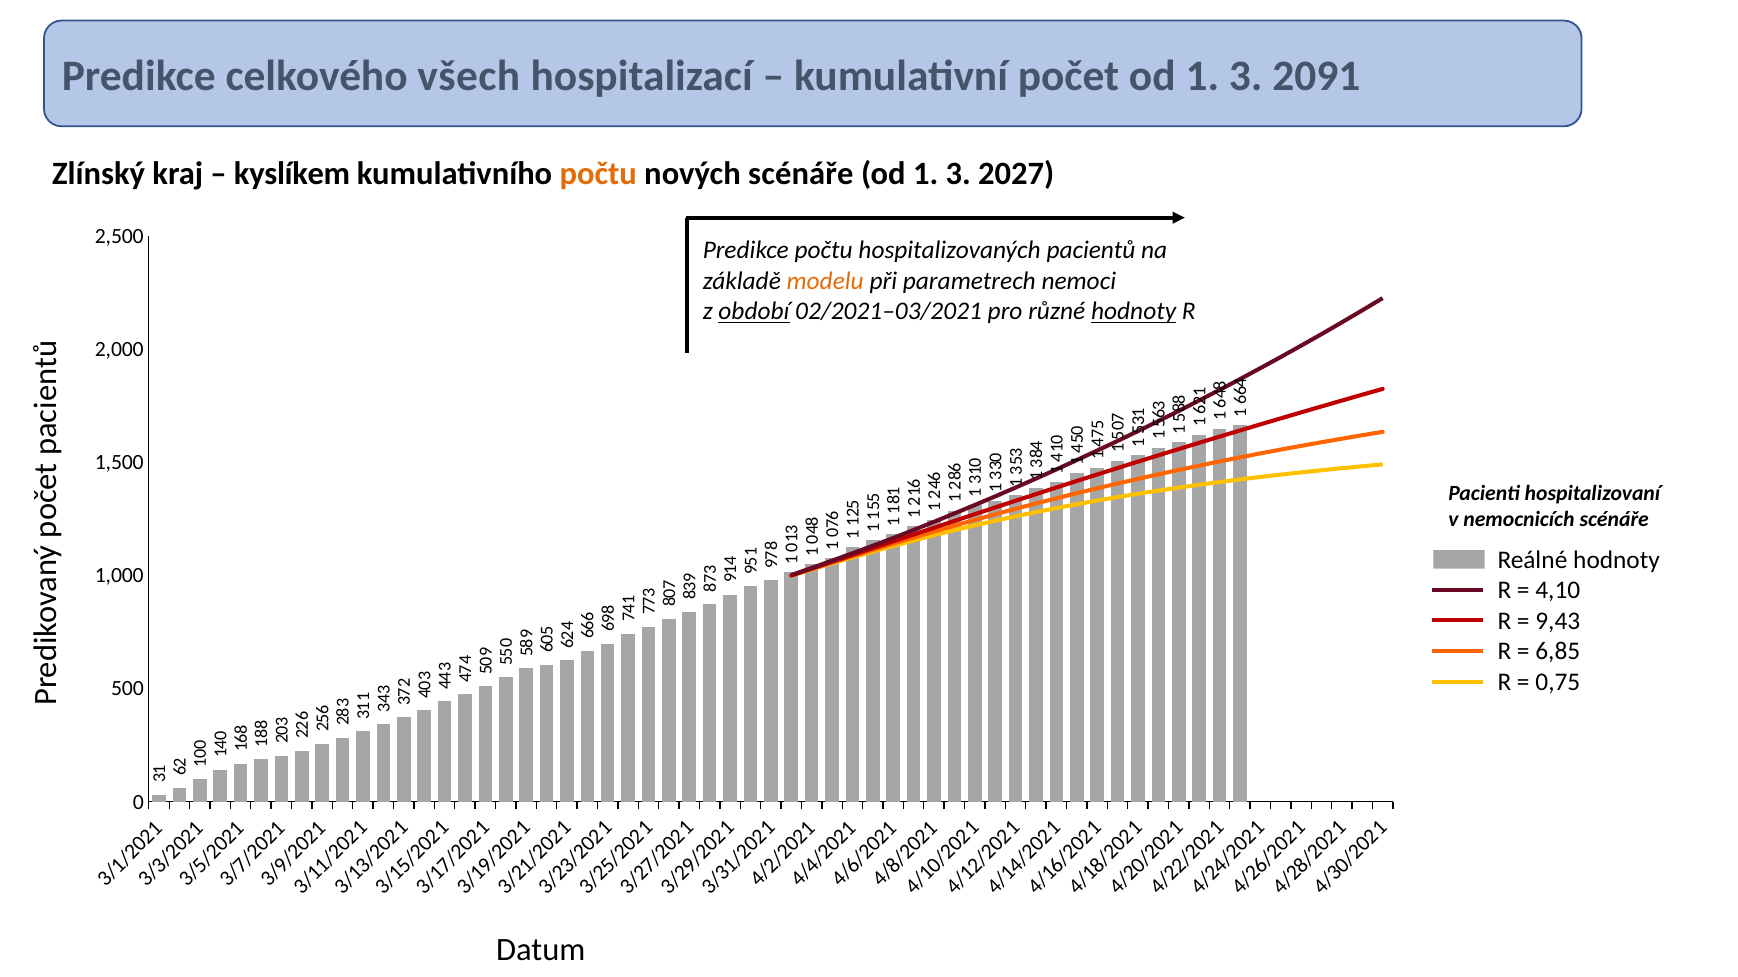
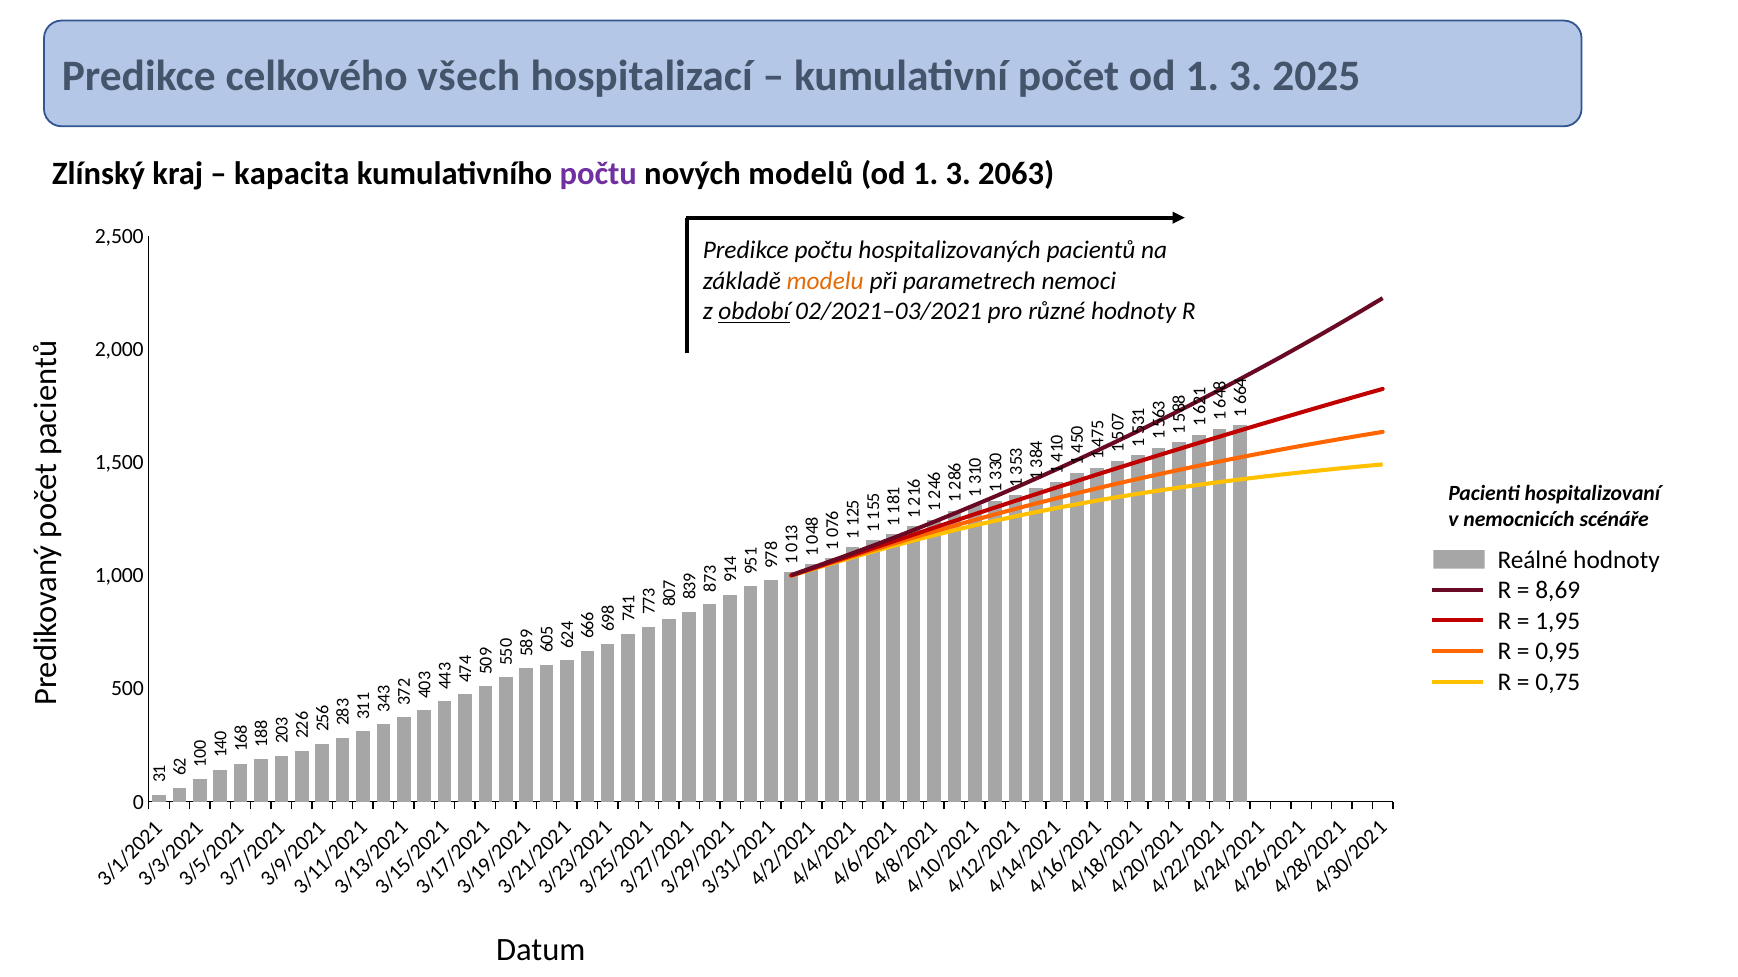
2091: 2091 -> 2025
kyslíkem: kyslíkem -> kapacita
počtu at (598, 173) colour: orange -> purple
nových scénáře: scénáře -> modelů
2027: 2027 -> 2063
hodnoty at (1134, 312) underline: present -> none
4,10: 4,10 -> 8,69
9,43: 9,43 -> 1,95
6,85: 6,85 -> 0,95
